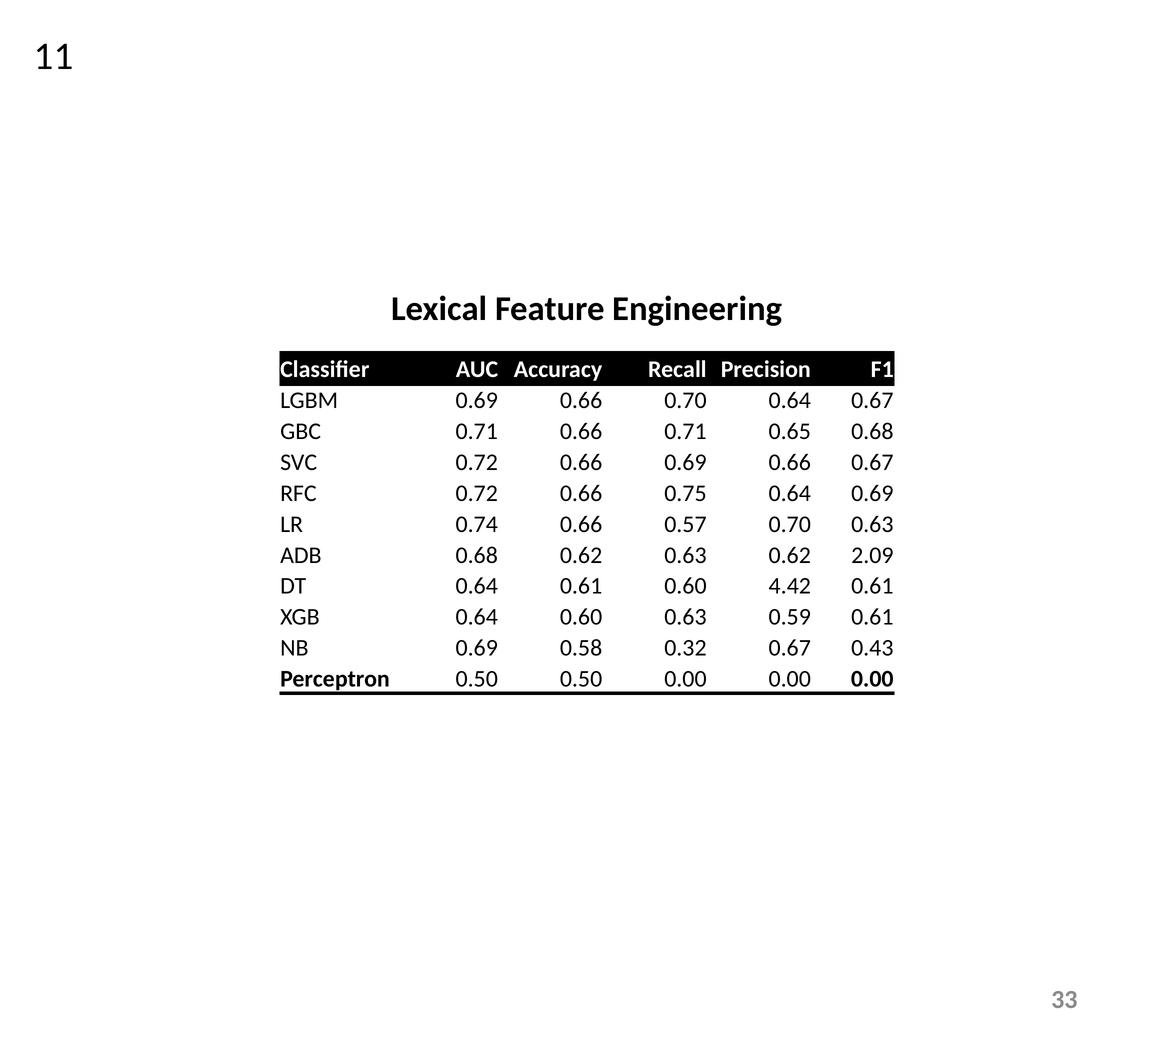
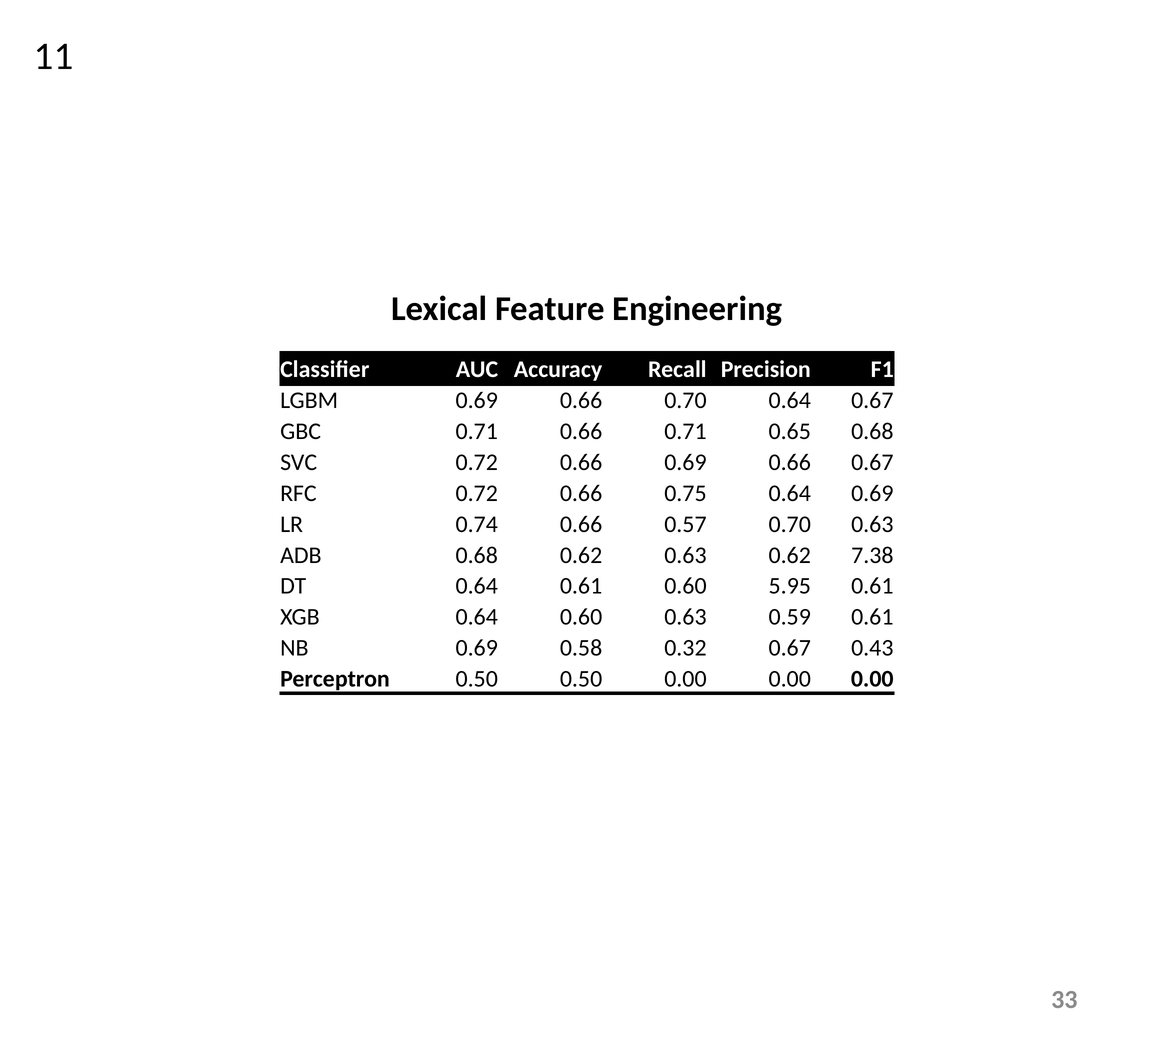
2.09: 2.09 -> 7.38
4.42: 4.42 -> 5.95
